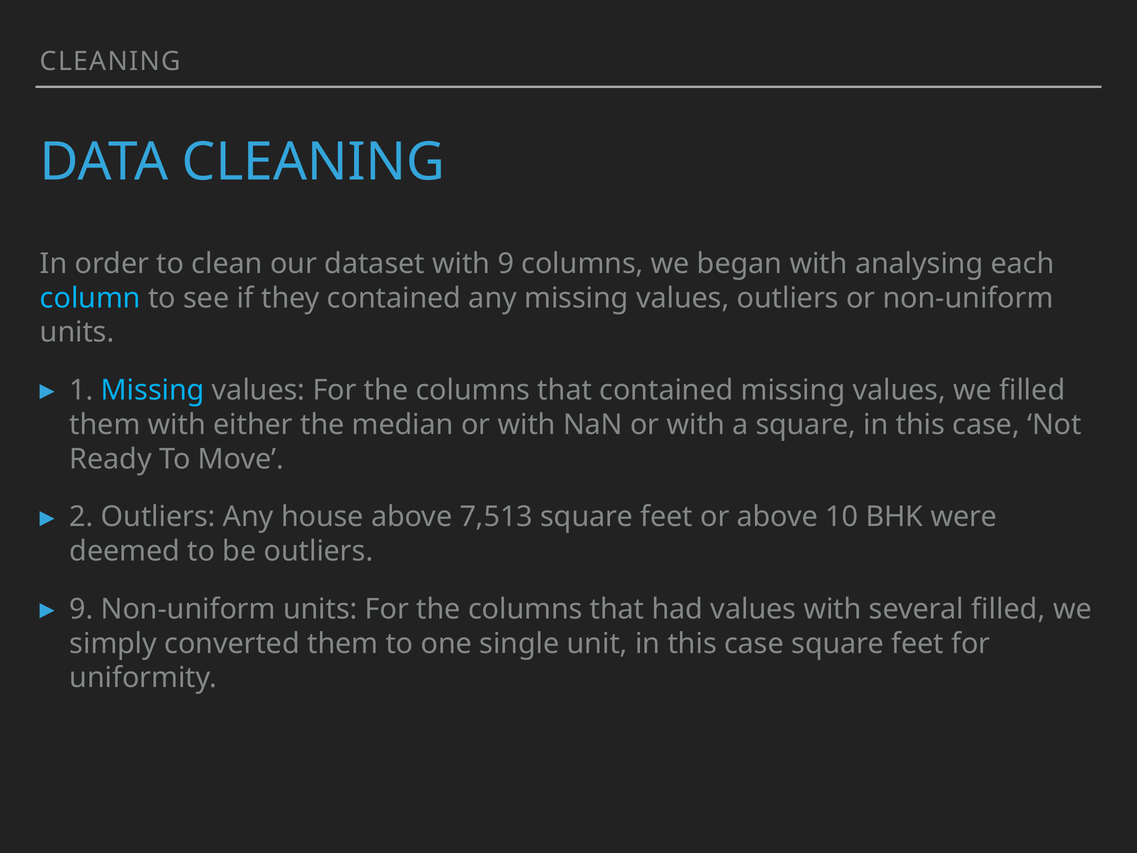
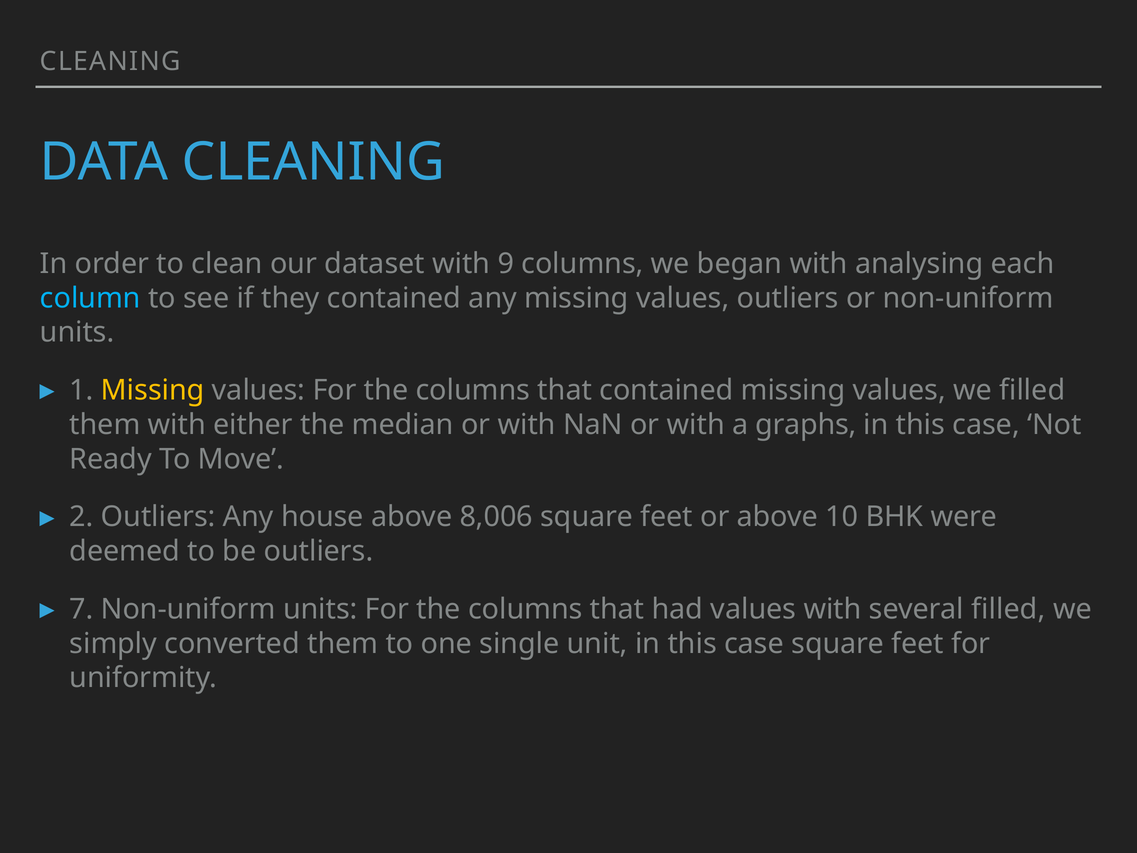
Missing at (153, 390) colour: light blue -> yellow
a square: square -> graphs
7,513: 7,513 -> 8,006
9 at (82, 609): 9 -> 7
